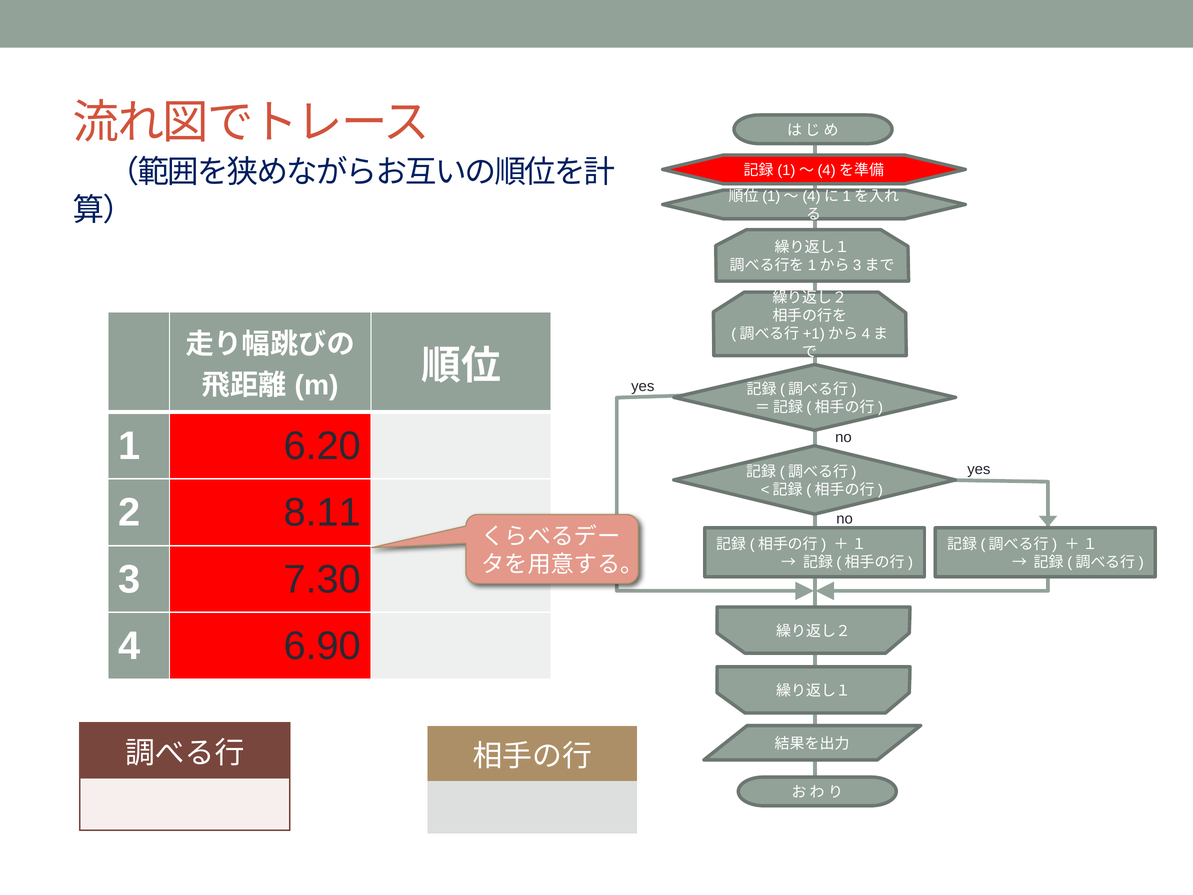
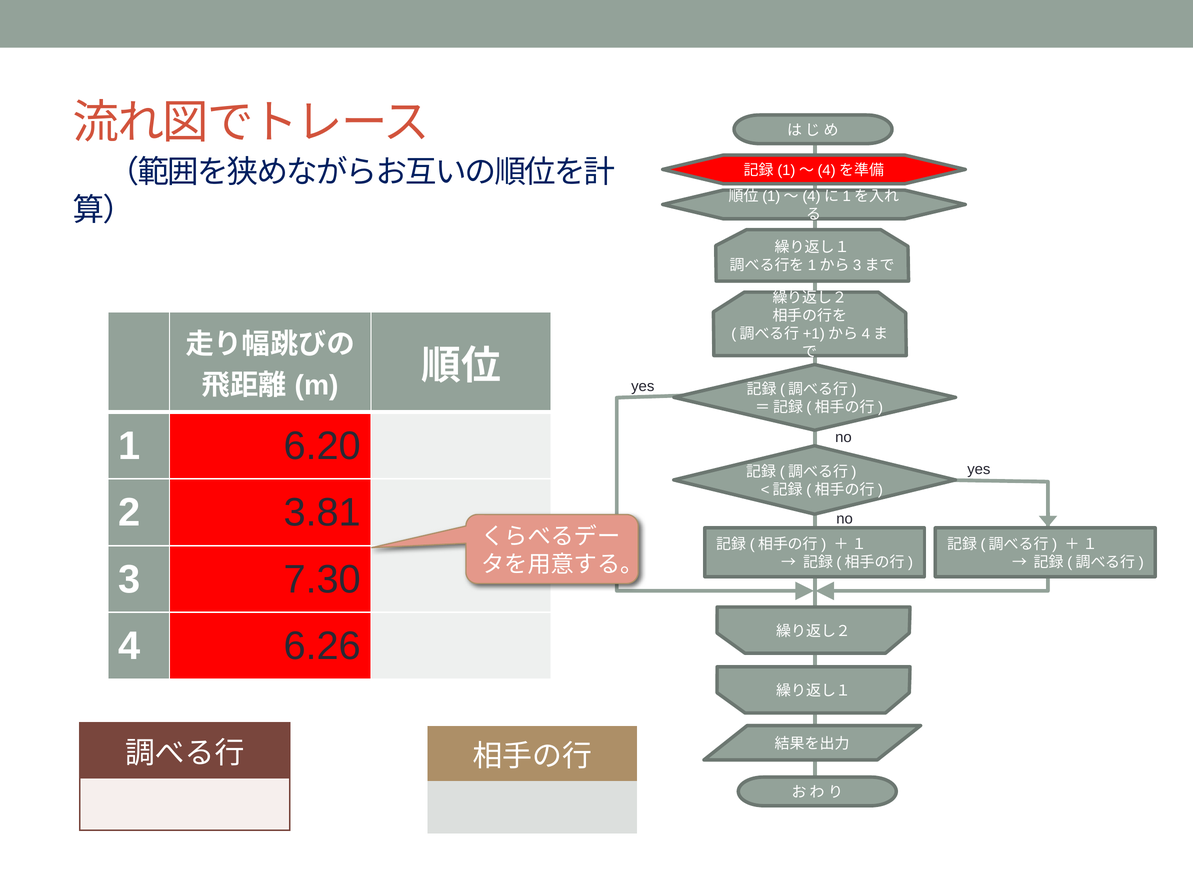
8.11: 8.11 -> 3.81
6.90: 6.90 -> 6.26
